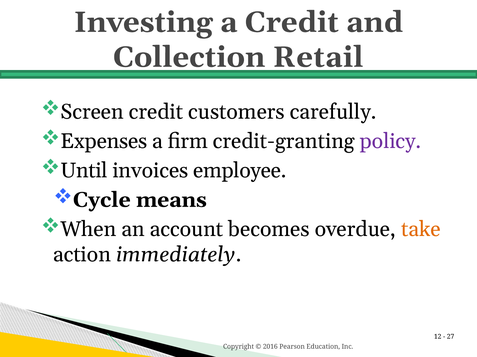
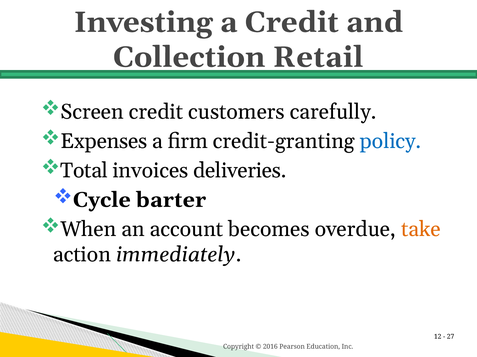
policy colour: purple -> blue
Until: Until -> Total
employee: employee -> deliveries
means: means -> barter
